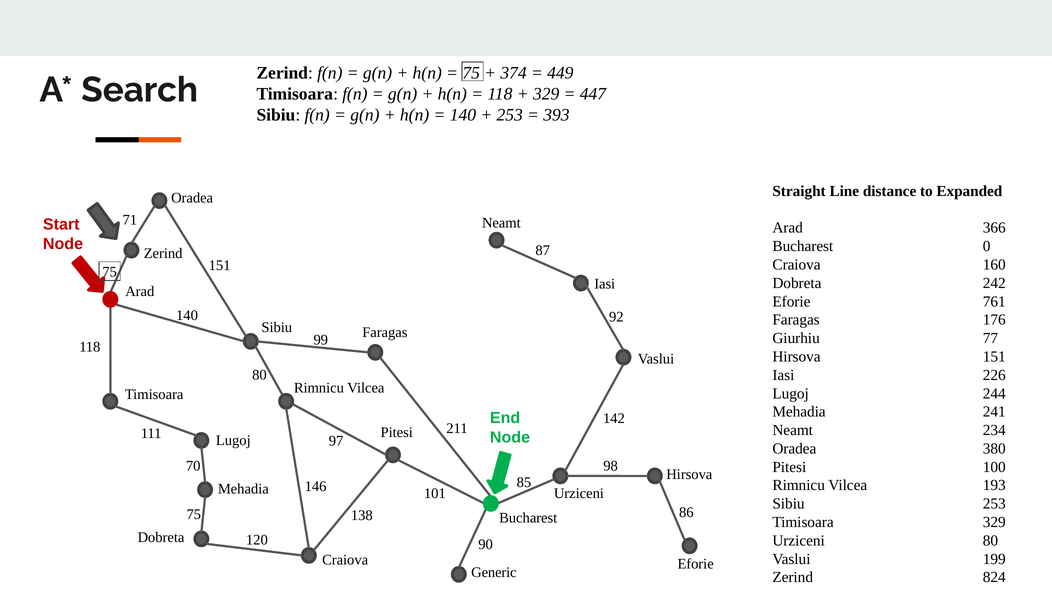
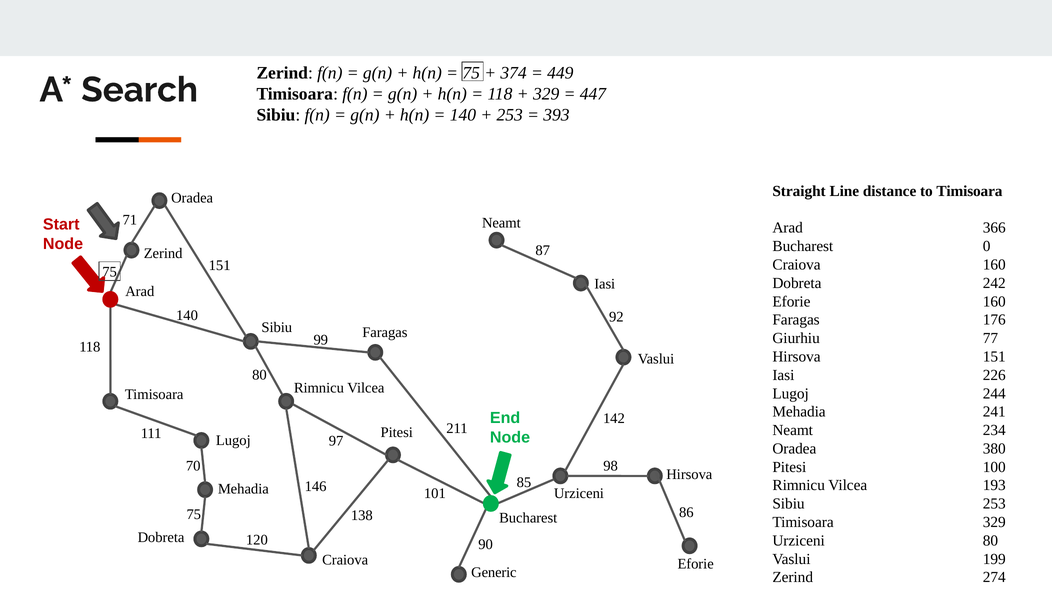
to Expanded: Expanded -> Timisoara
Eforie 761: 761 -> 160
824: 824 -> 274
